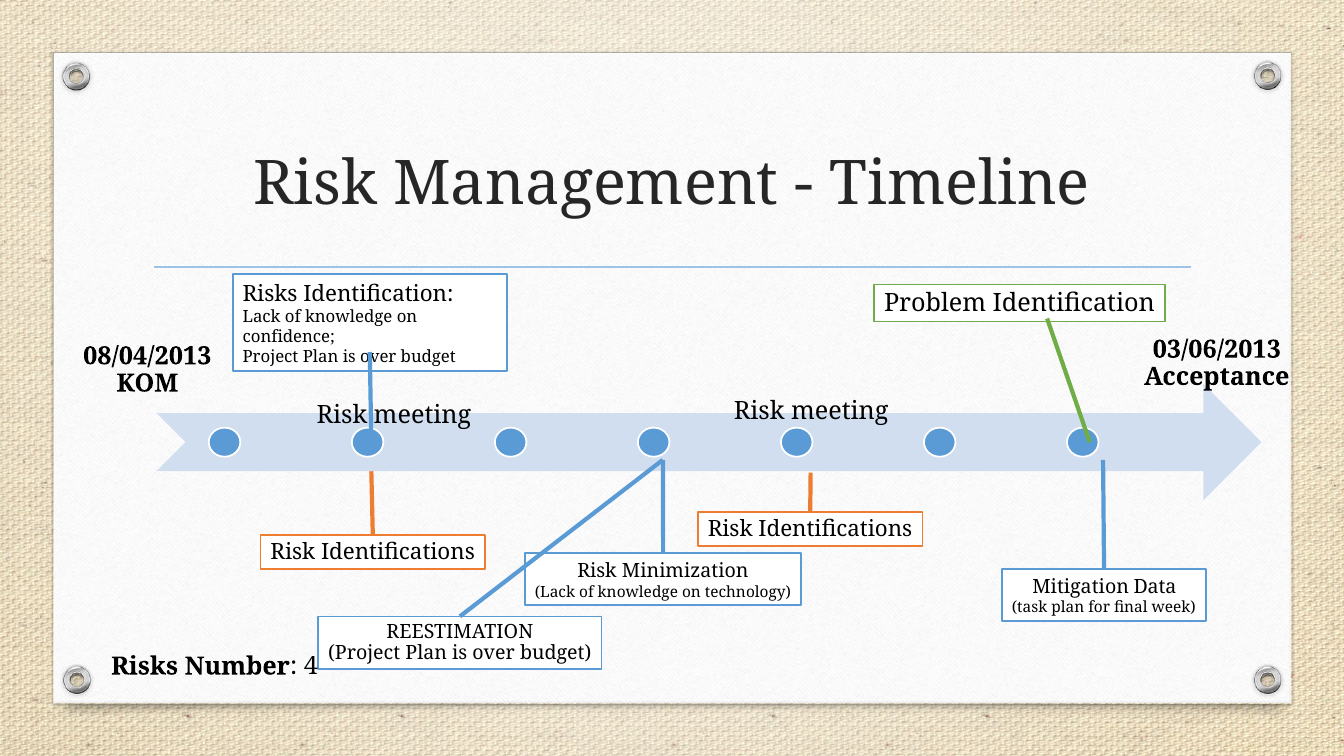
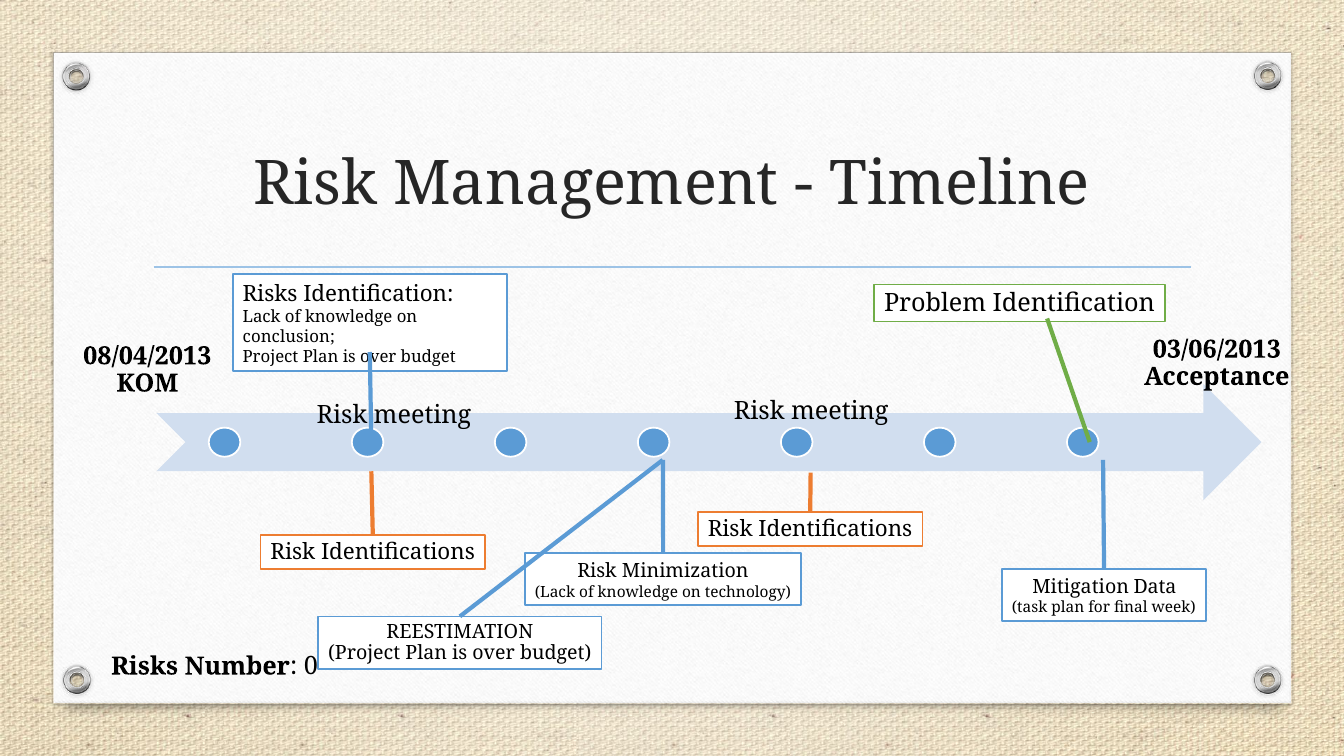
confidence: confidence -> conclusion
4: 4 -> 0
